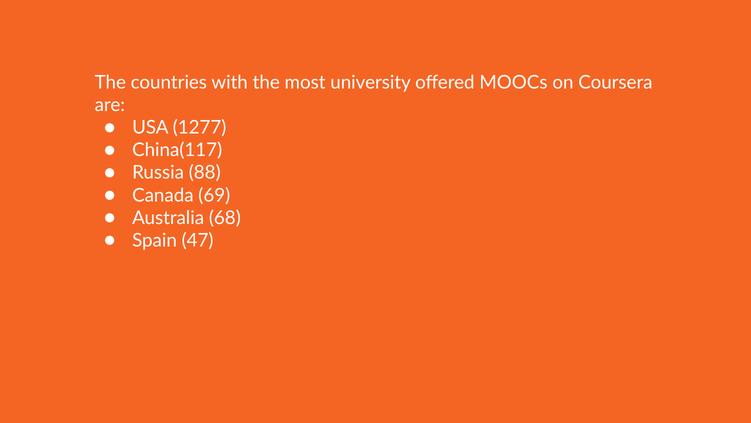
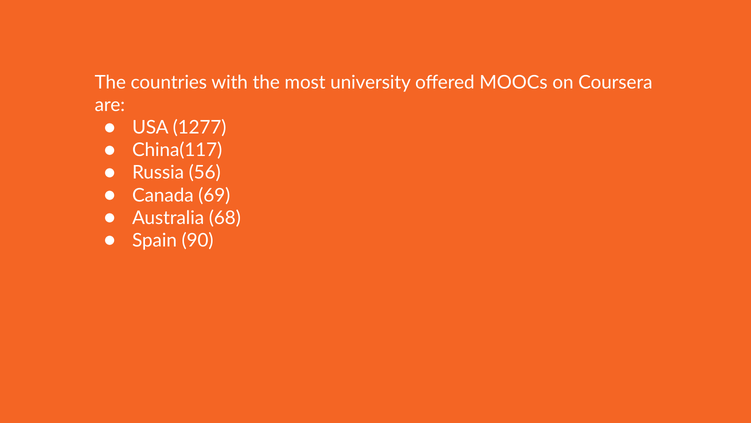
88: 88 -> 56
47: 47 -> 90
